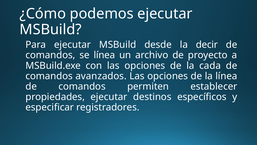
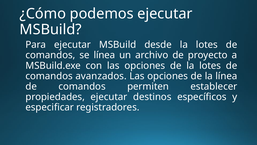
desde la decir: decir -> lotes
de la cada: cada -> lotes
